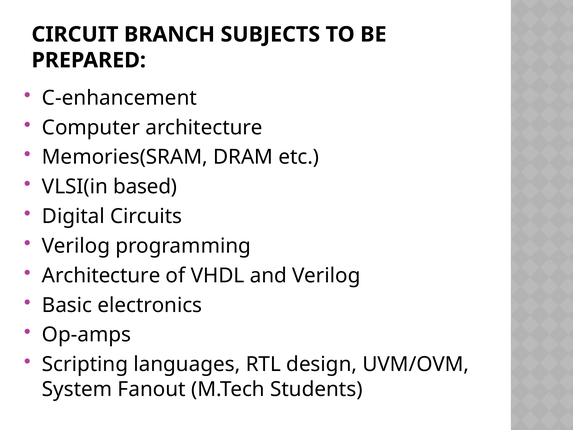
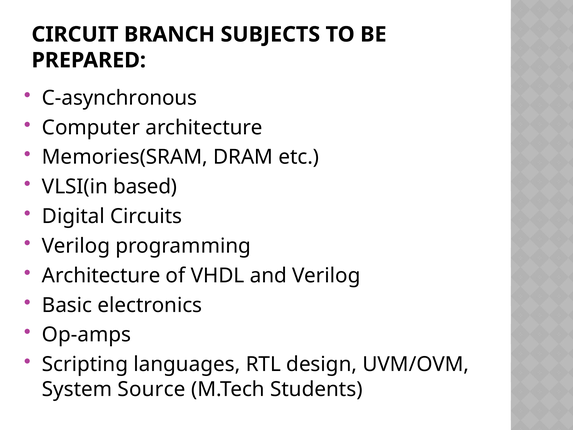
C-enhancement: C-enhancement -> C-asynchronous
Fanout: Fanout -> Source
